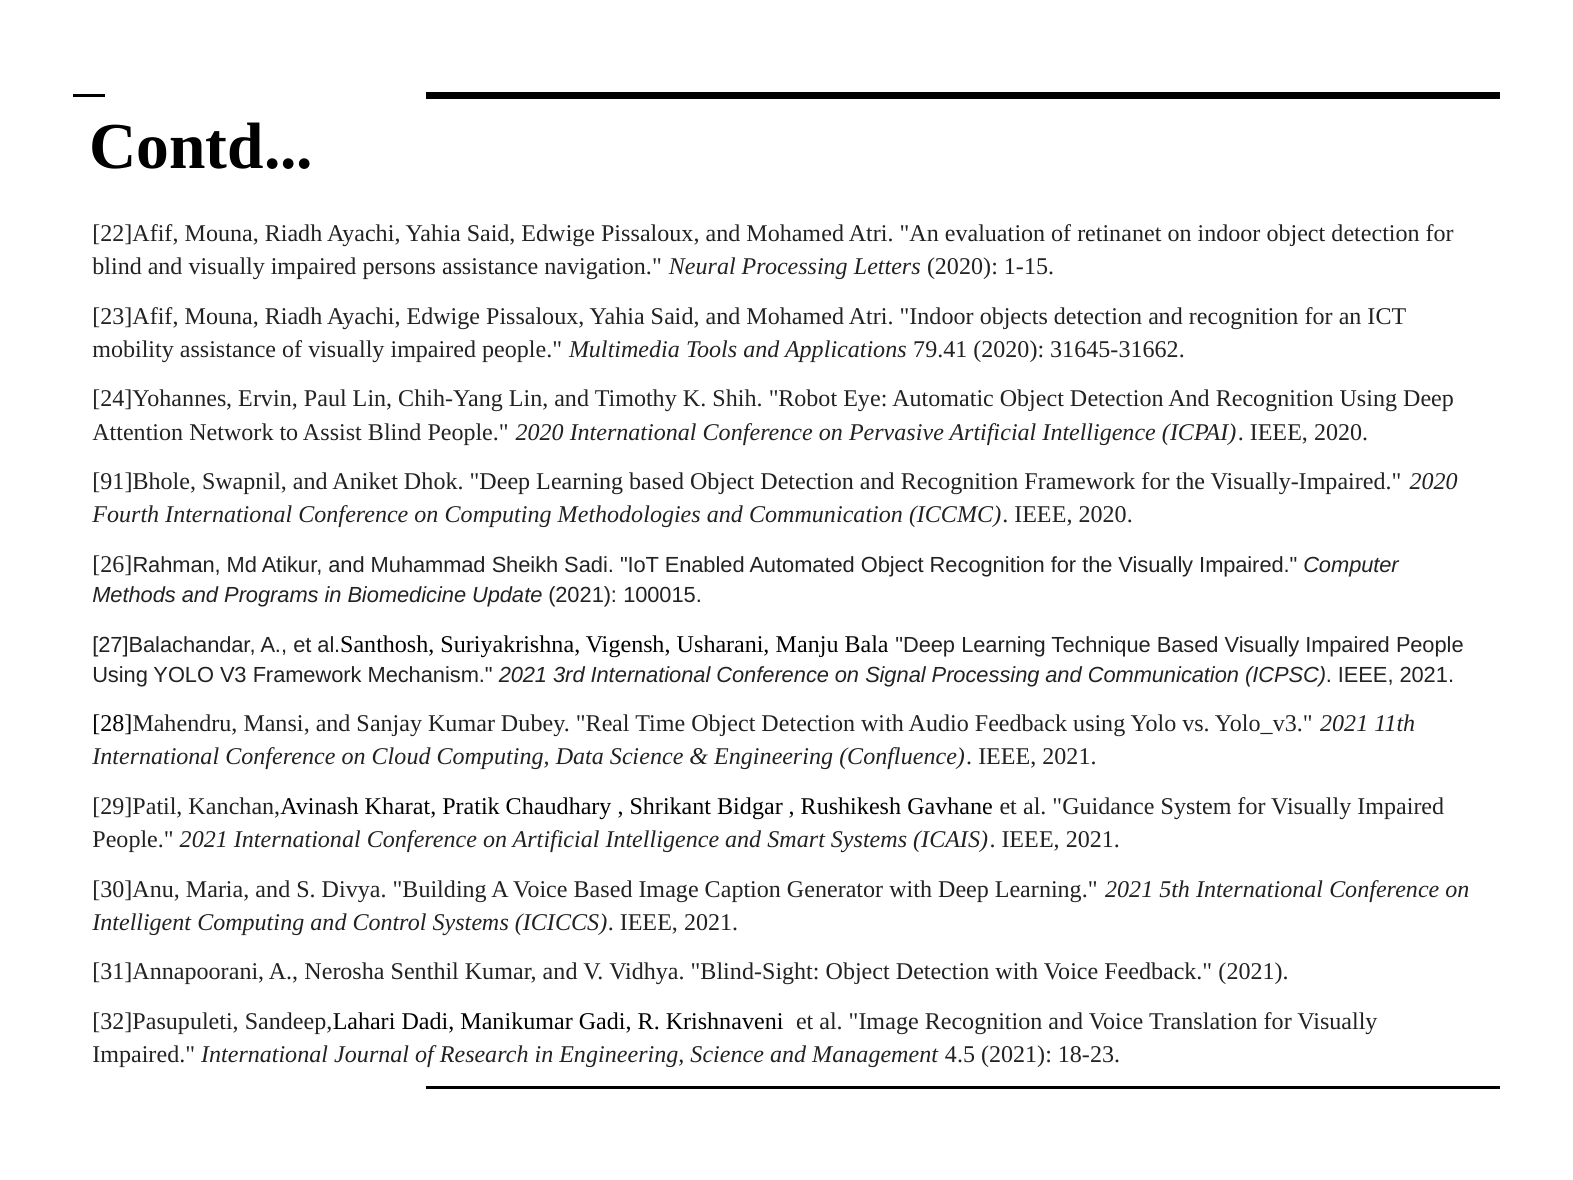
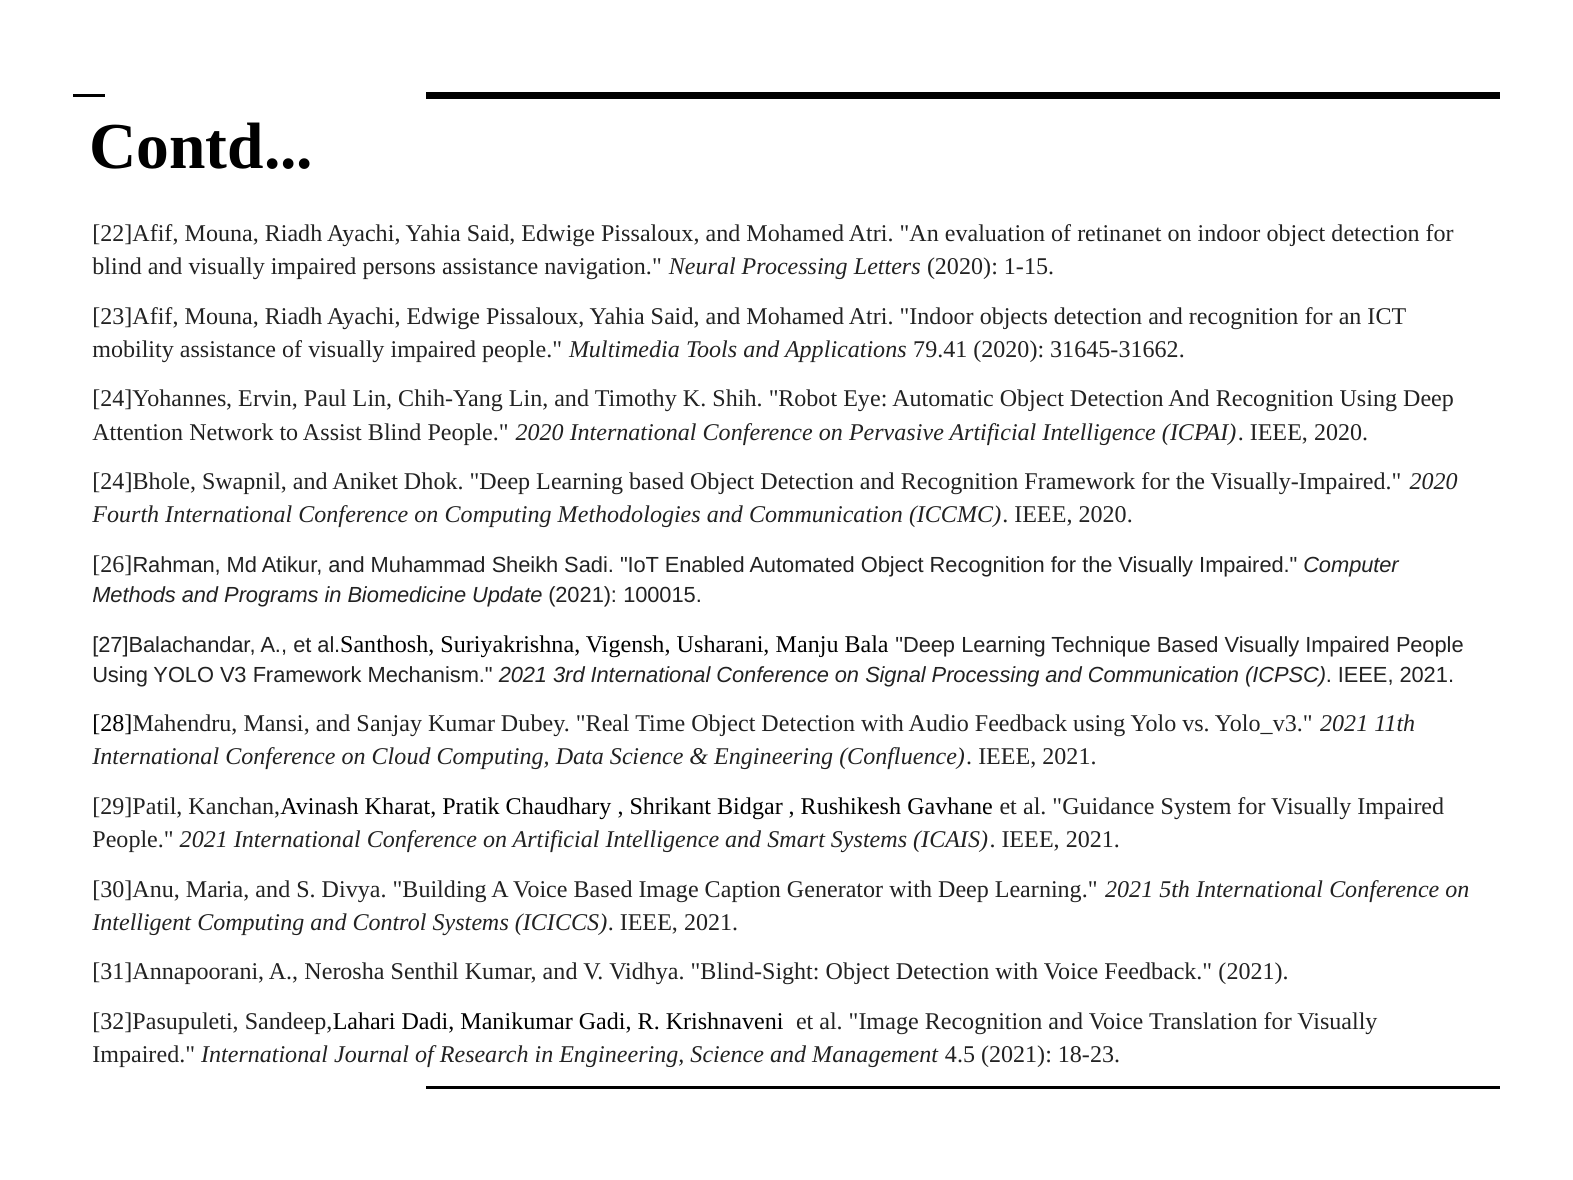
91]Bhole: 91]Bhole -> 24]Bhole
